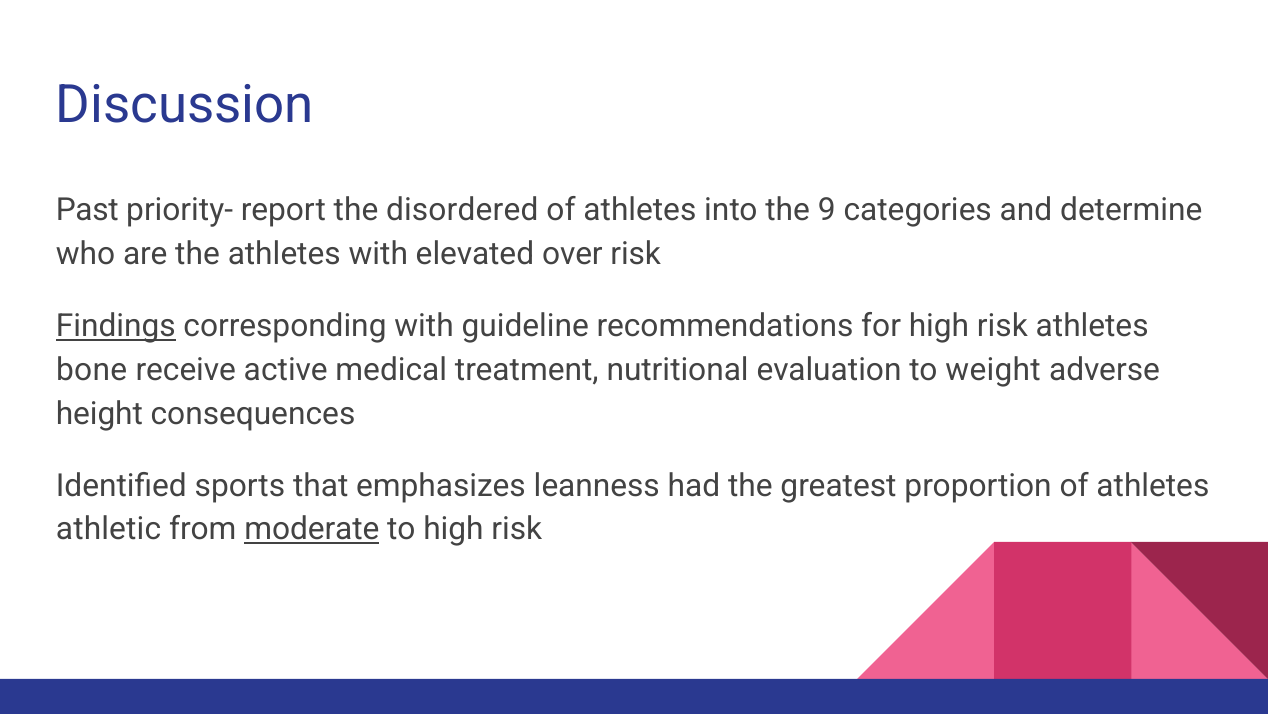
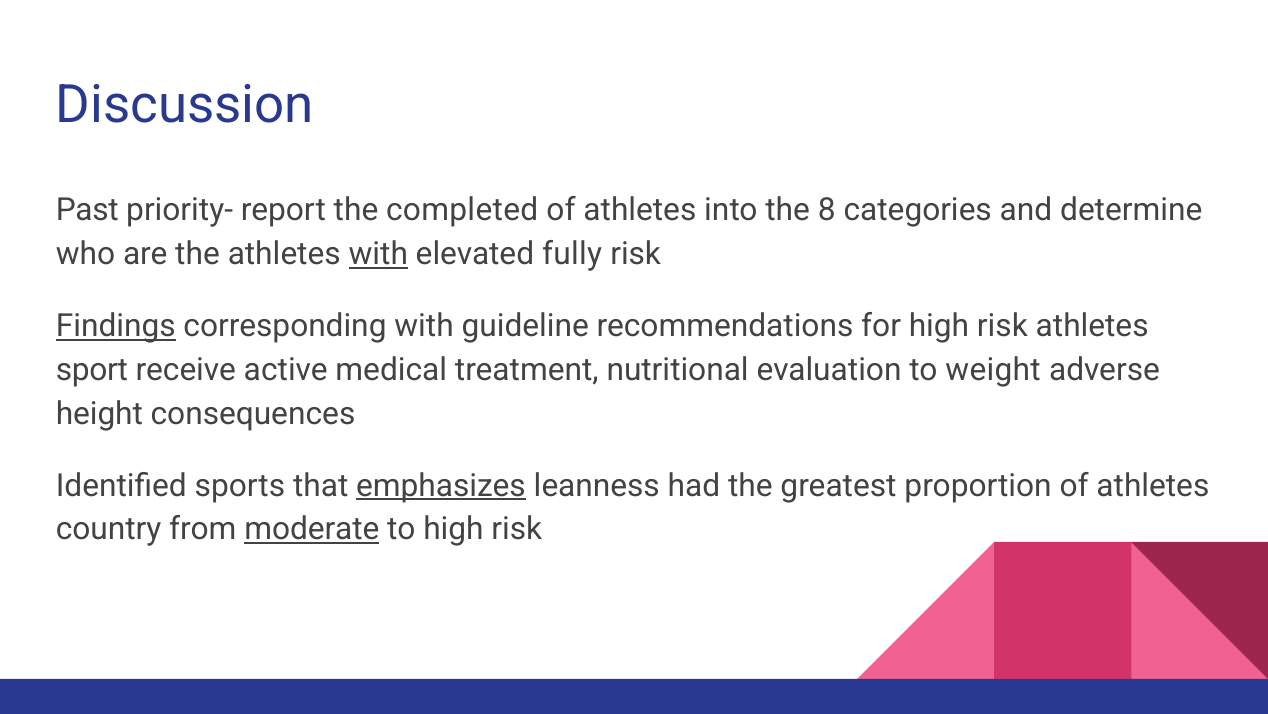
disordered: disordered -> completed
9: 9 -> 8
with at (378, 254) underline: none -> present
over: over -> fully
bone: bone -> sport
emphasizes underline: none -> present
athletic: athletic -> country
